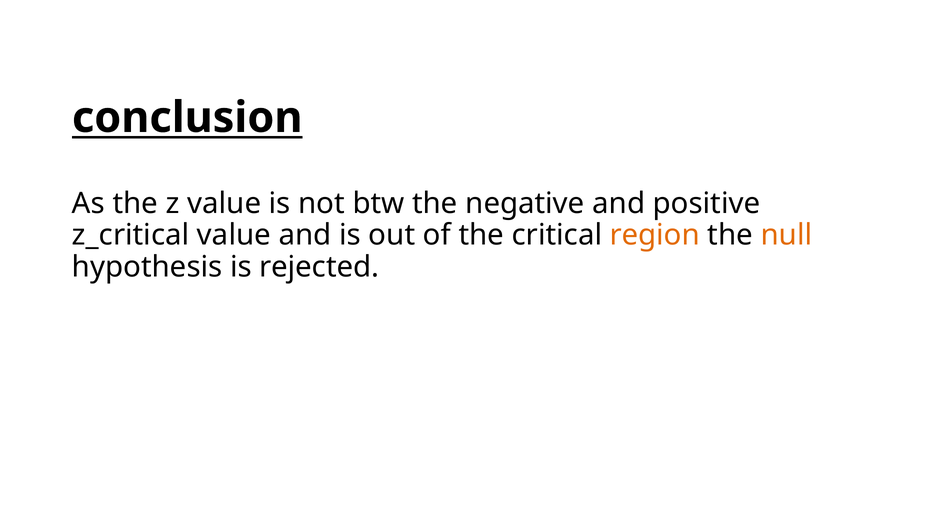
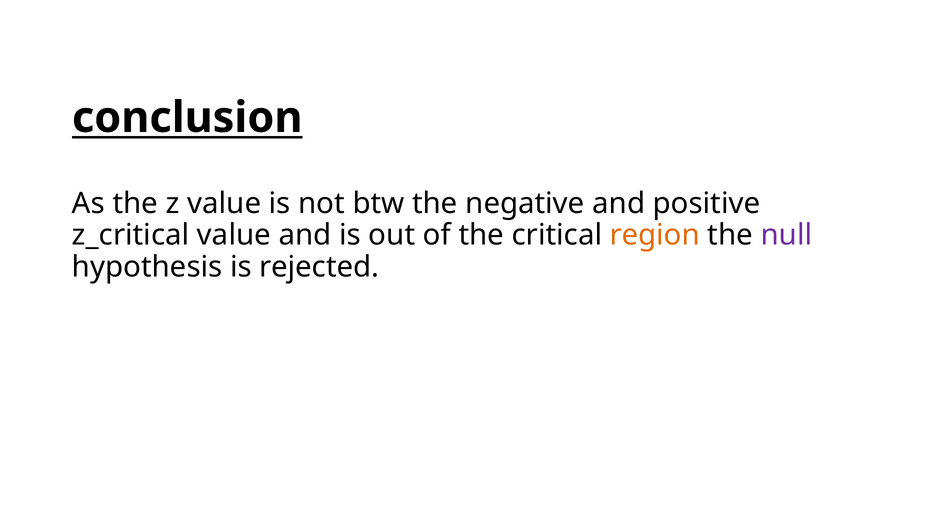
null colour: orange -> purple
